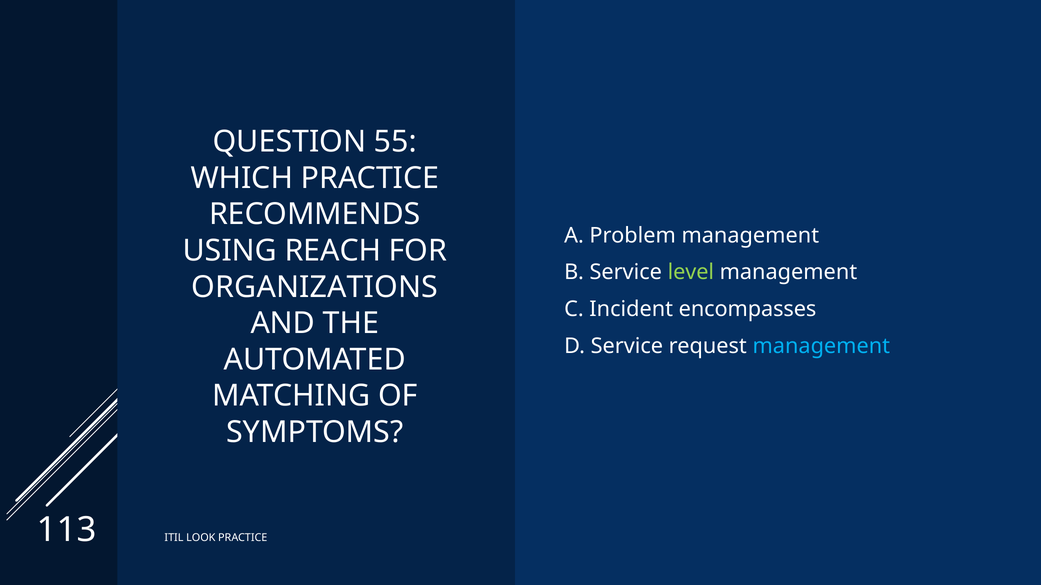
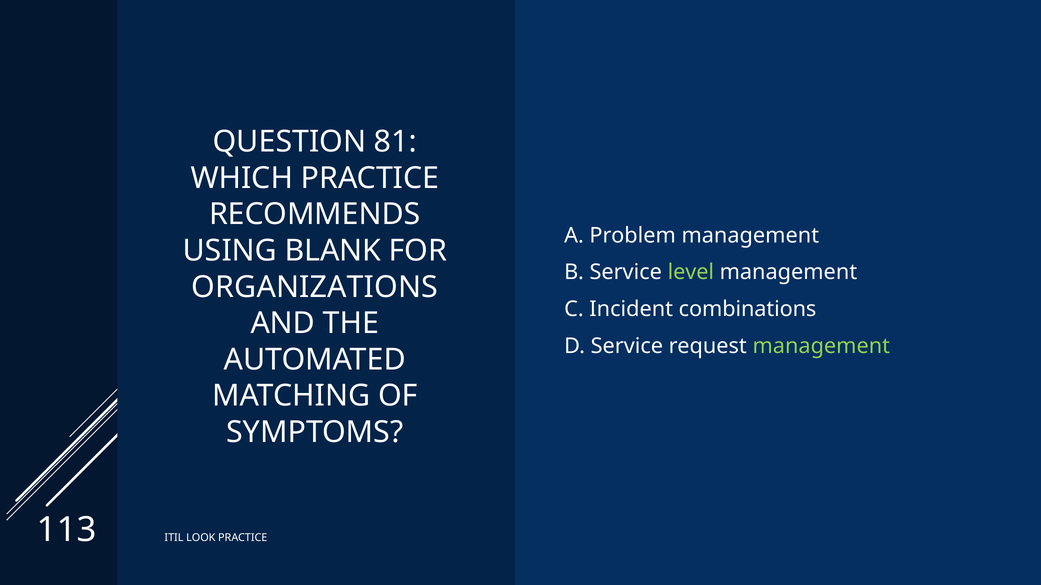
55: 55 -> 81
REACH: REACH -> BLANK
encompasses: encompasses -> combinations
management at (821, 346) colour: light blue -> light green
